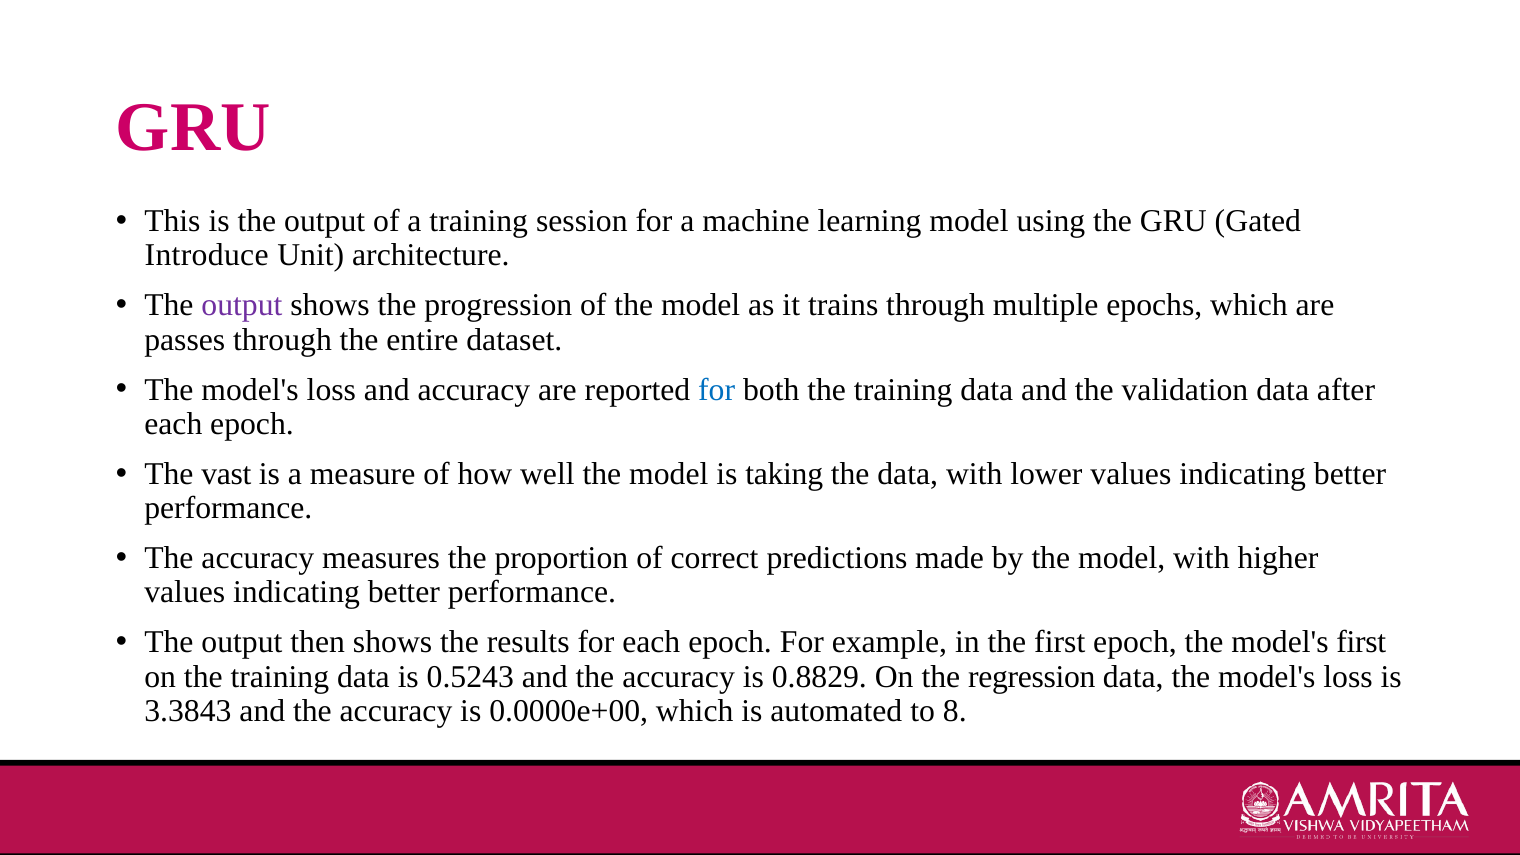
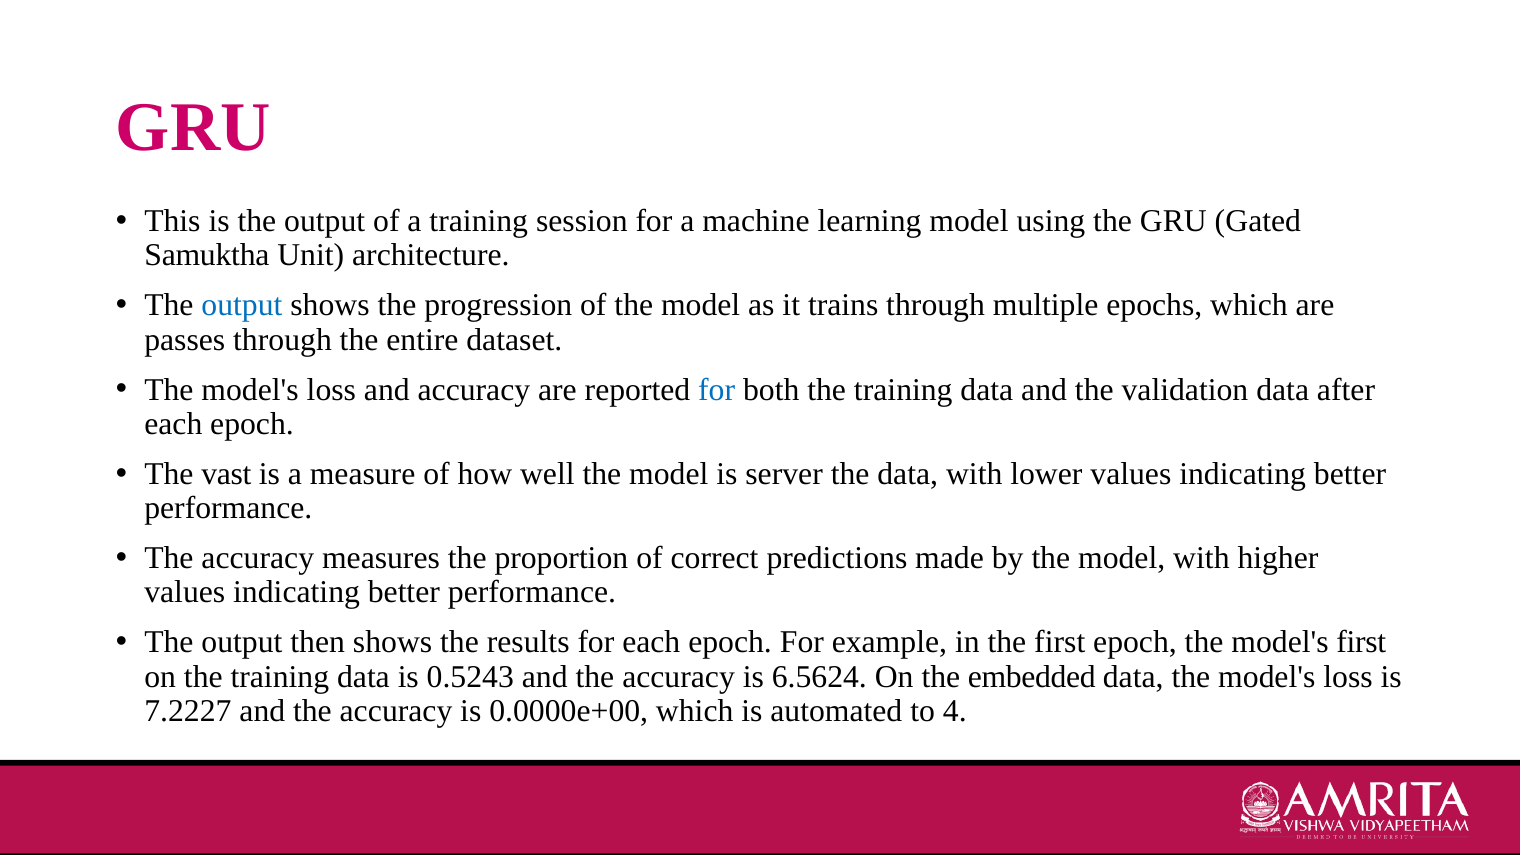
Introduce: Introduce -> Samuktha
output at (242, 305) colour: purple -> blue
taking: taking -> server
0.8829: 0.8829 -> 6.5624
regression: regression -> embedded
3.3843: 3.3843 -> 7.2227
8: 8 -> 4
